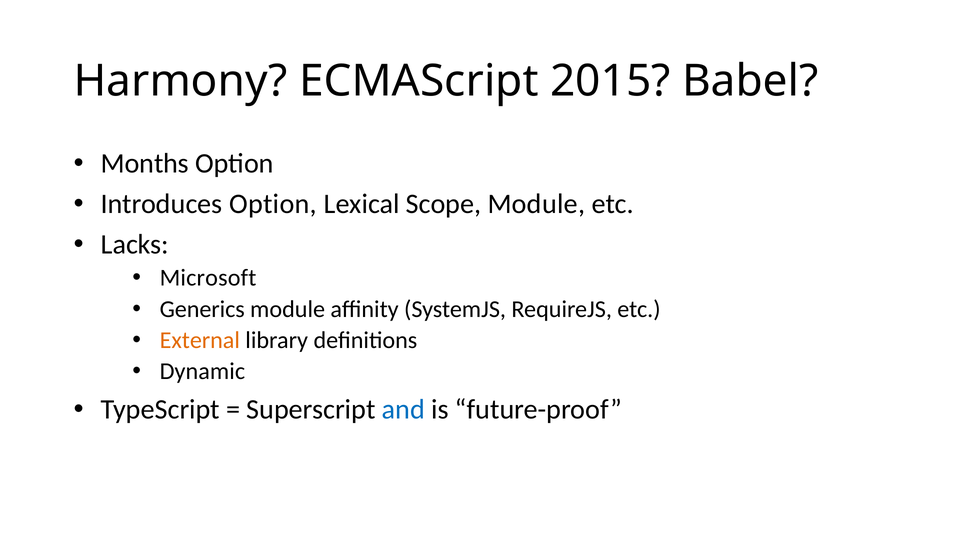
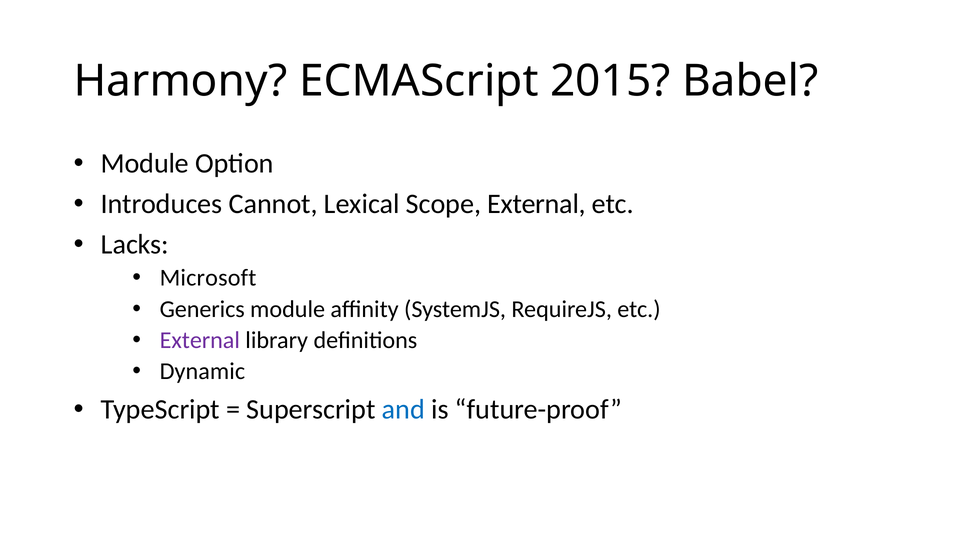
Months at (145, 163): Months -> Module
Introduces Option: Option -> Cannot
Scope Module: Module -> External
External at (200, 340) colour: orange -> purple
